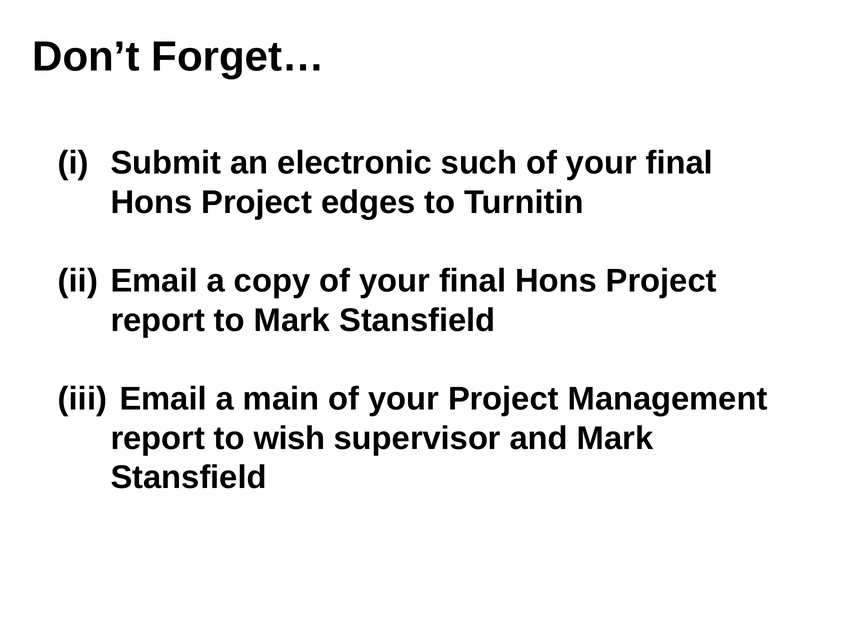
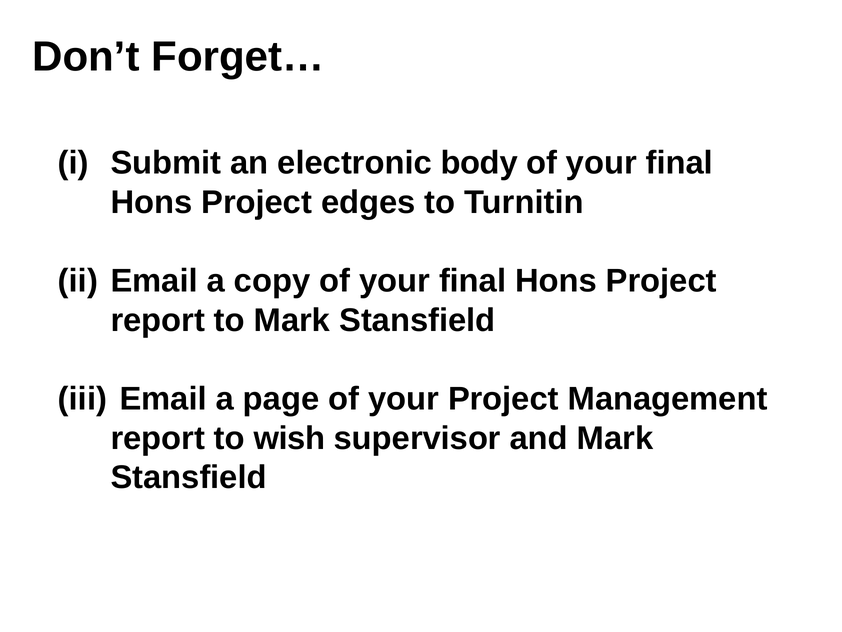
such: such -> body
main: main -> page
